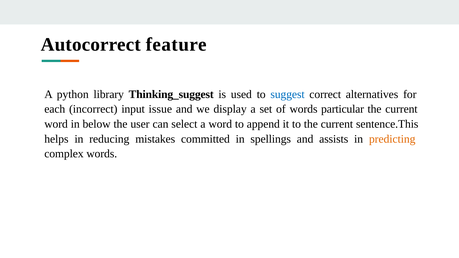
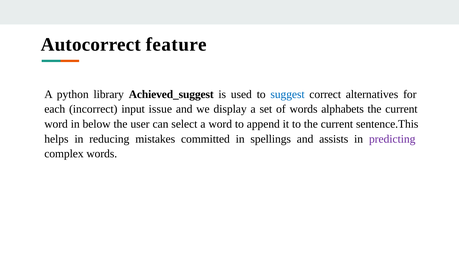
Thinking_suggest: Thinking_suggest -> Achieved_suggest
particular: particular -> alphabets
predicting colour: orange -> purple
